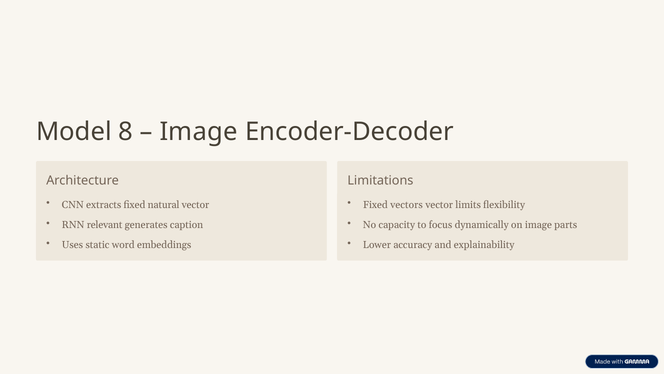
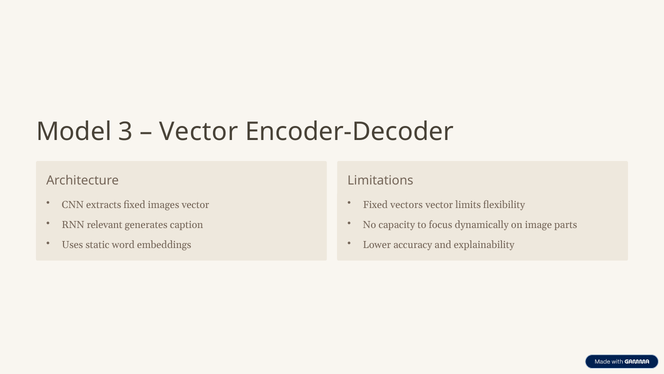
8: 8 -> 3
Image at (199, 132): Image -> Vector
natural: natural -> images
